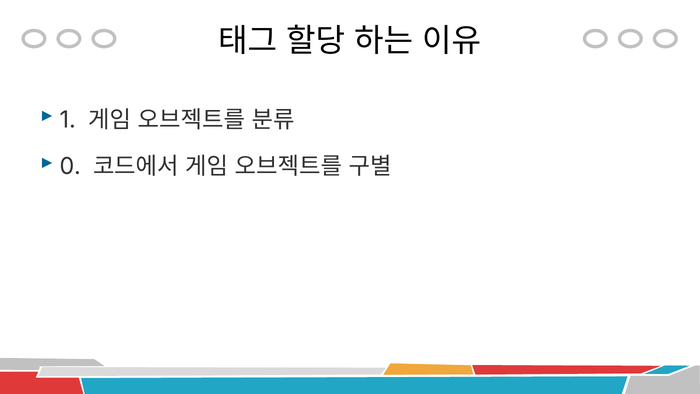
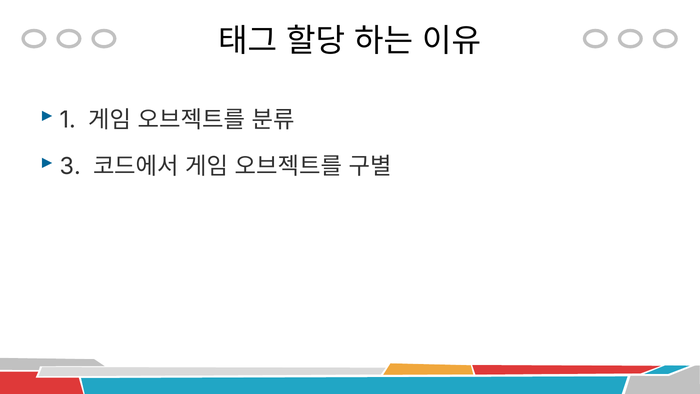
0: 0 -> 3
